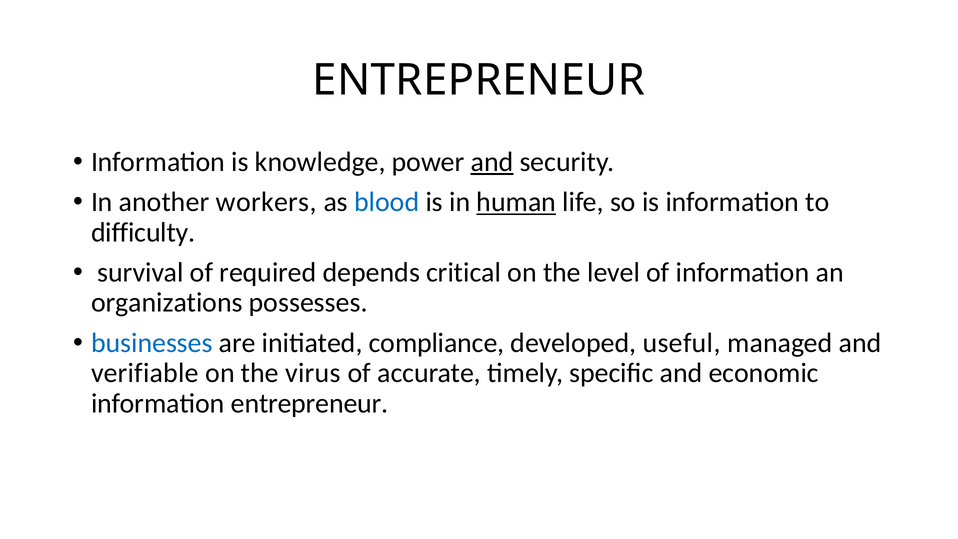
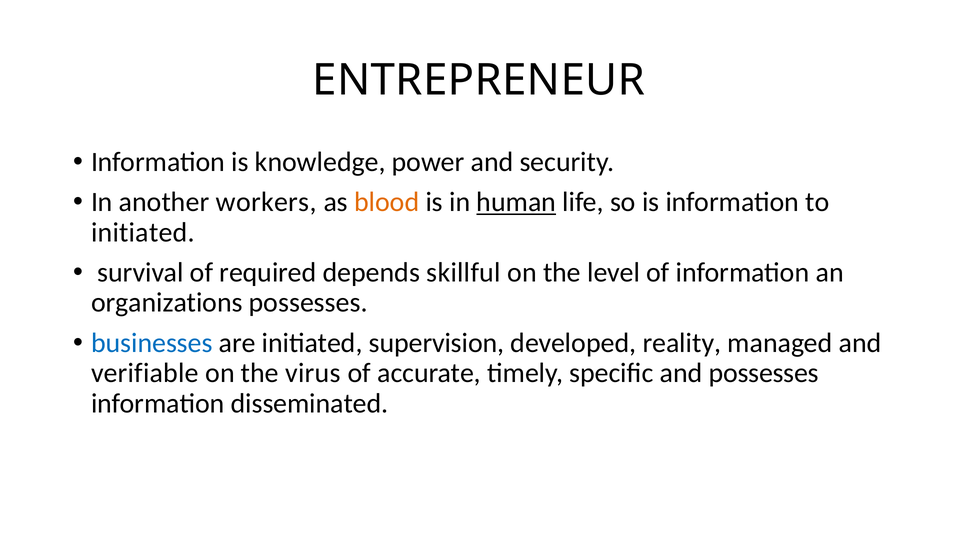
and at (492, 162) underline: present -> none
blood colour: blue -> orange
difficulty at (143, 232): difficulty -> initiated
critical: critical -> skillful
compliance: compliance -> supervision
useful: useful -> reality
and economic: economic -> possesses
information entrepreneur: entrepreneur -> disseminated
